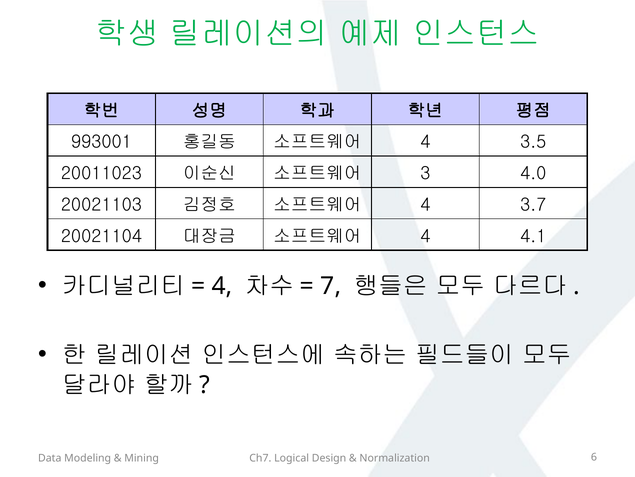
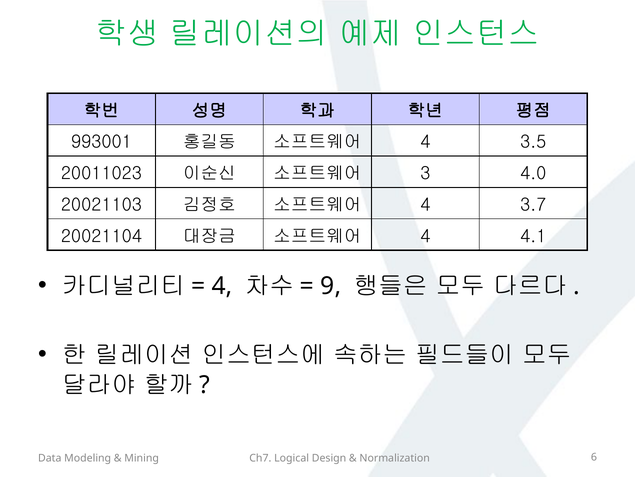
7: 7 -> 9
